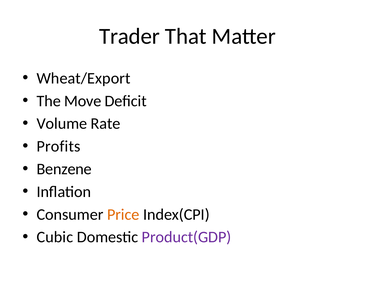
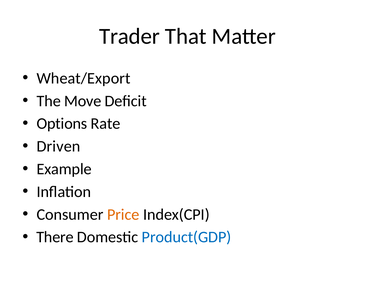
Volume: Volume -> Options
Profits: Profits -> Driven
Benzene: Benzene -> Example
Cubic: Cubic -> There
Product(GDP colour: purple -> blue
